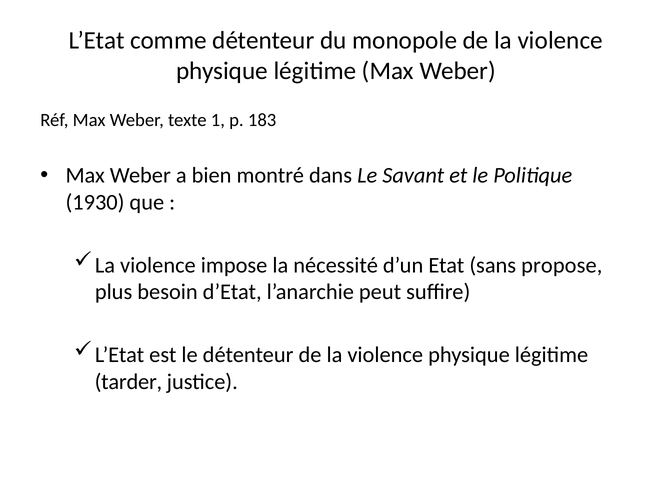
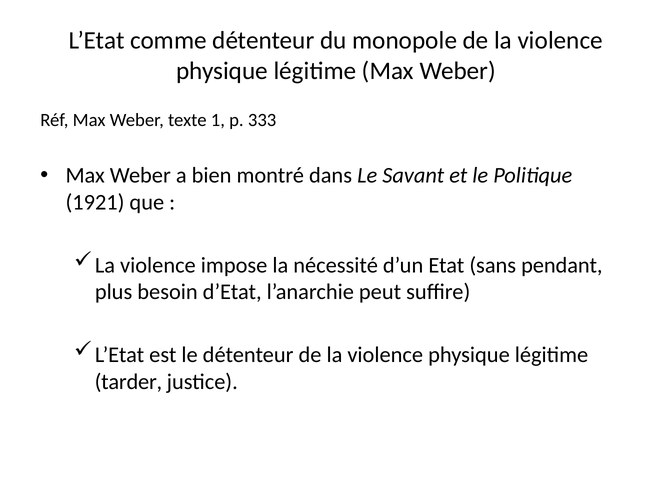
183: 183 -> 333
1930: 1930 -> 1921
propose: propose -> pendant
